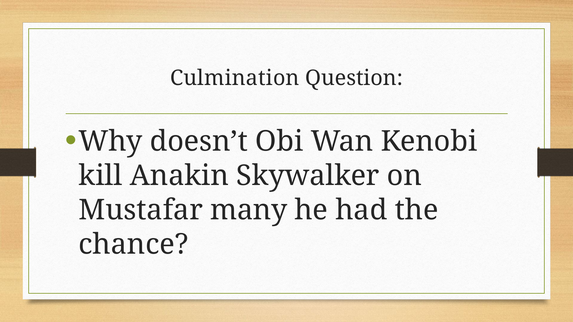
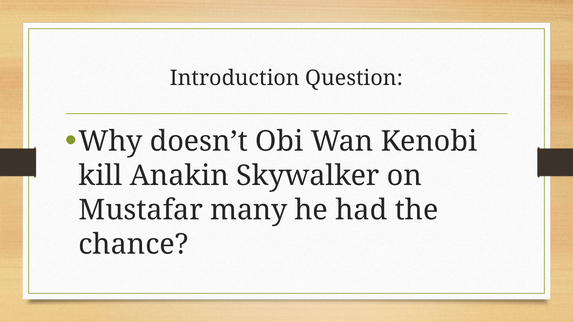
Culmination: Culmination -> Introduction
